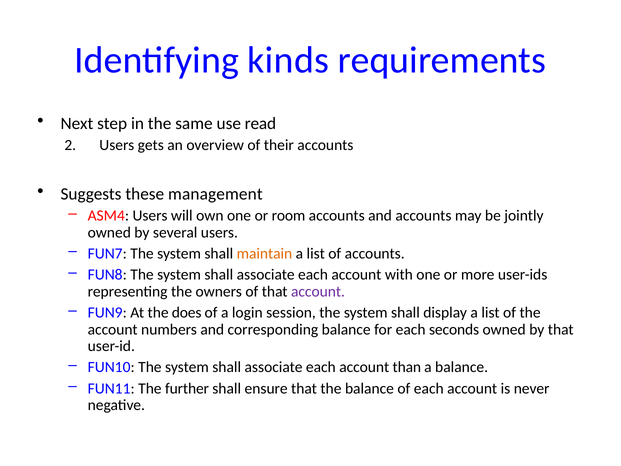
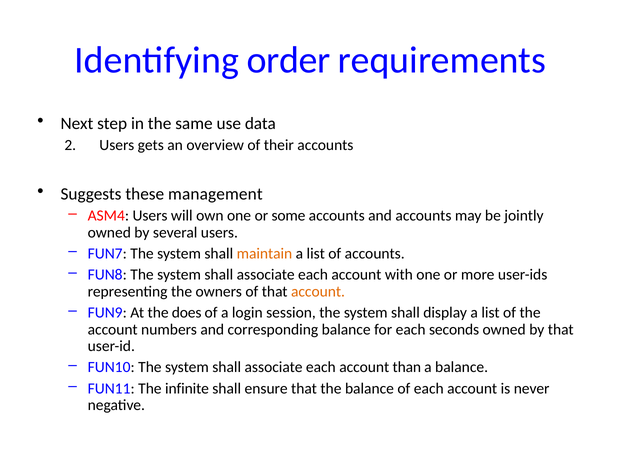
kinds: kinds -> order
read: read -> data
room: room -> some
account at (318, 291) colour: purple -> orange
further: further -> infinite
